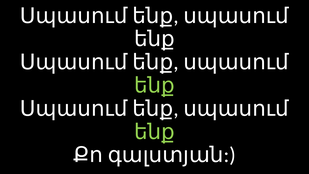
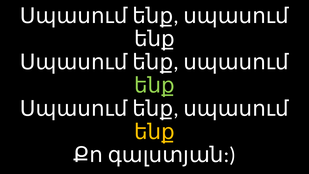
ենք at (154, 132) colour: light green -> yellow
